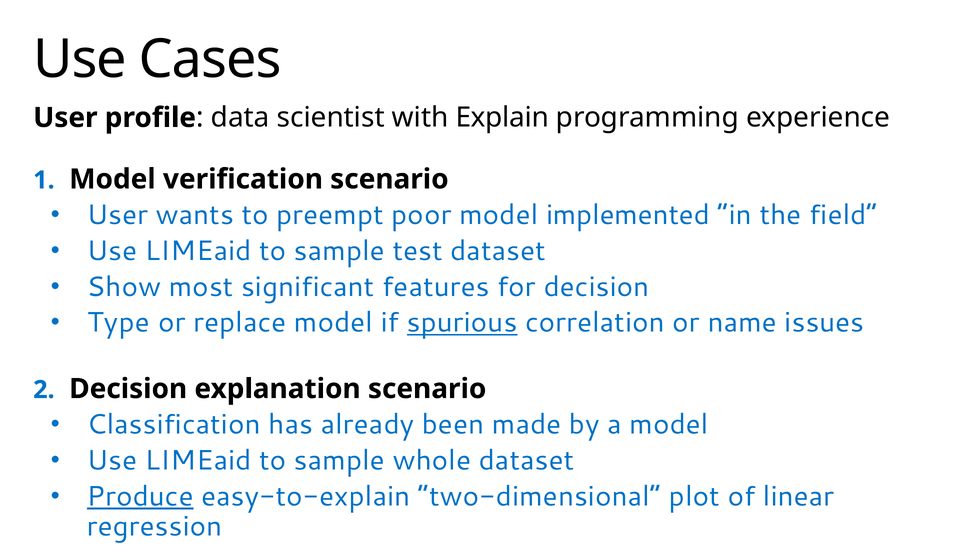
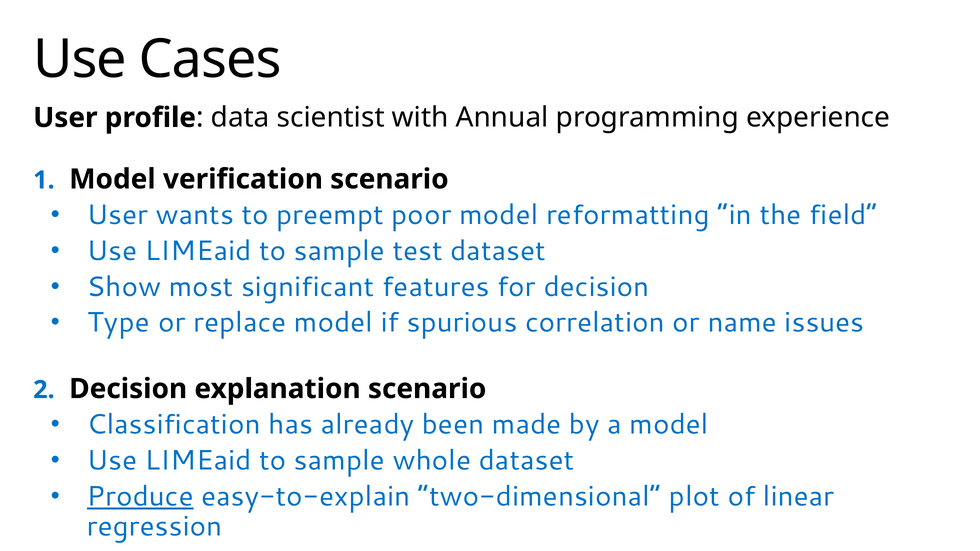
Explain: Explain -> Annual
implemented: implemented -> reformatting
spurious underline: present -> none
